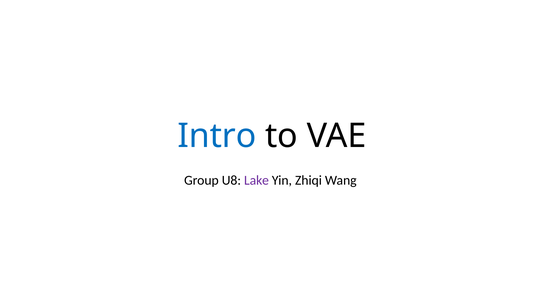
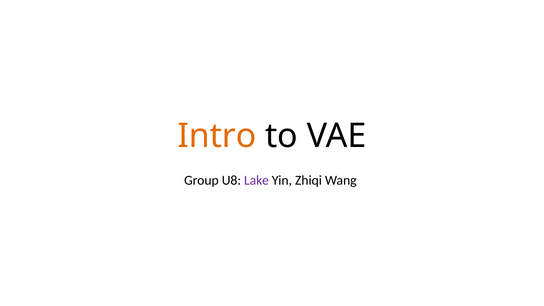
Intro colour: blue -> orange
